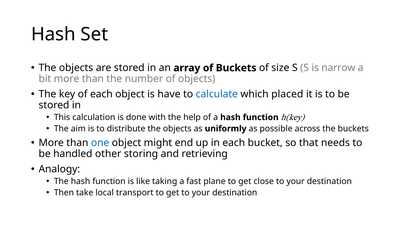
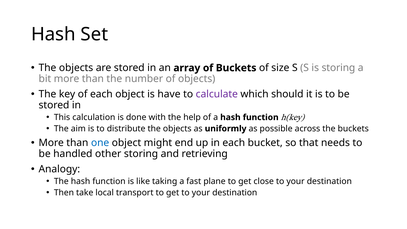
is narrow: narrow -> storing
calculate colour: blue -> purple
placed: placed -> should
